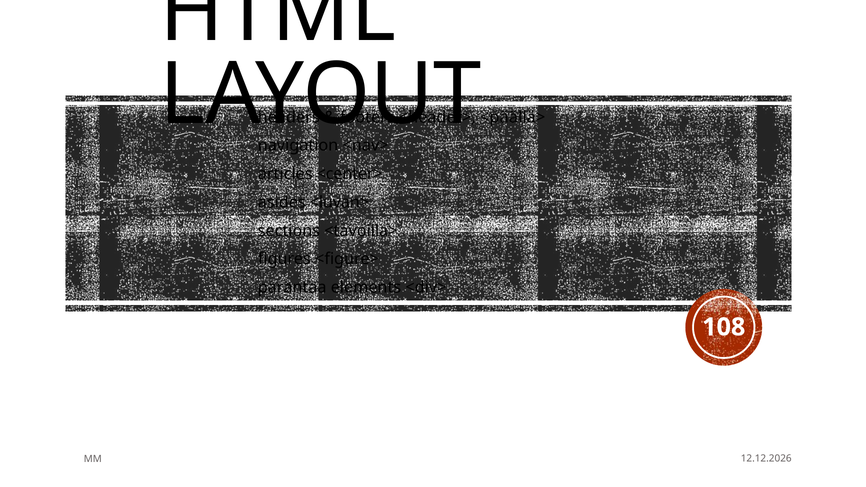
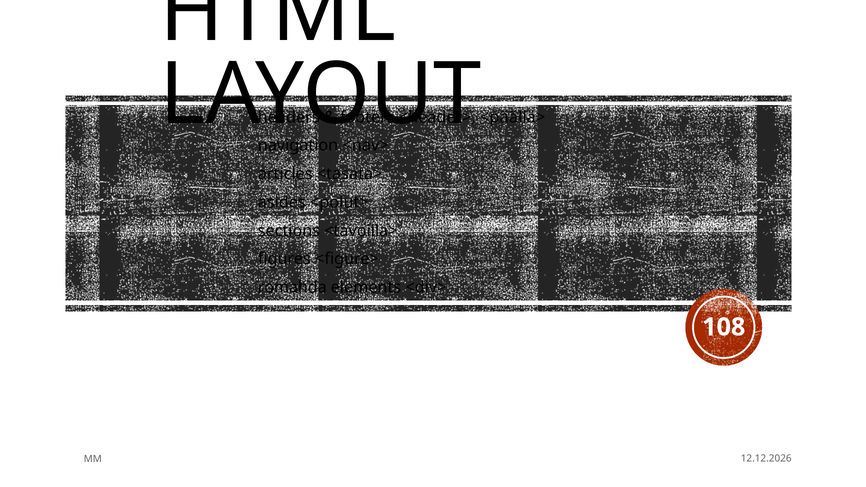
<center>: <center> -> <tasata>
<luvan>: <luvan> -> <polut>
parantaa: parantaa -> romahda
